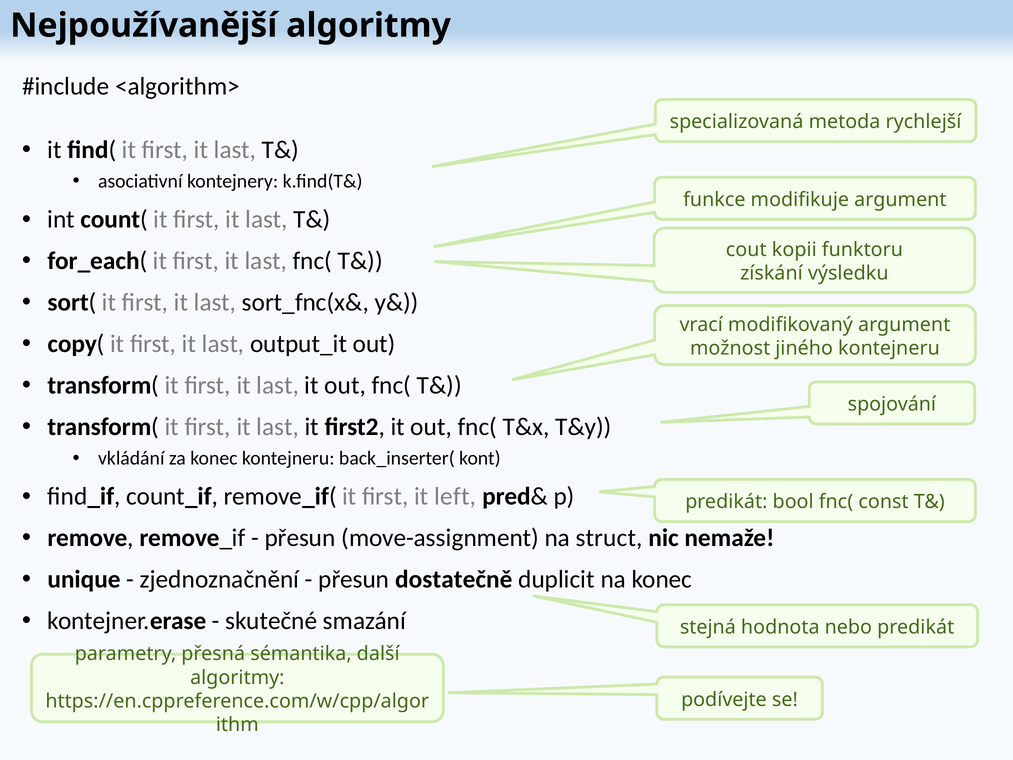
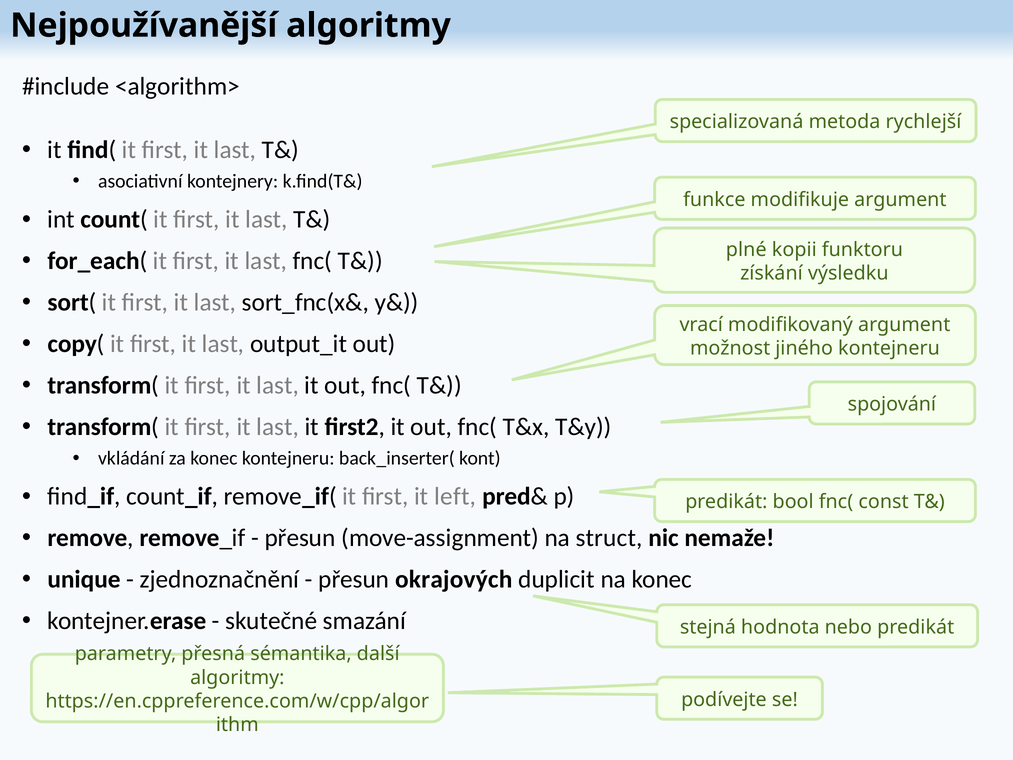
cout: cout -> plné
dostatečně: dostatečně -> okrajových
